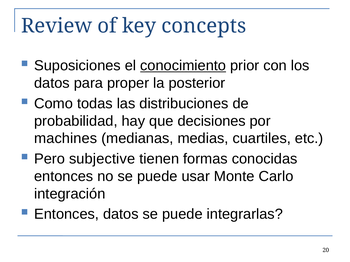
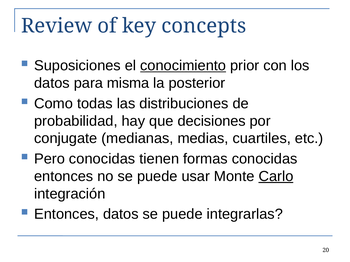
proper: proper -> misma
machines: machines -> conjugate
Pero subjective: subjective -> conocidas
Carlo underline: none -> present
